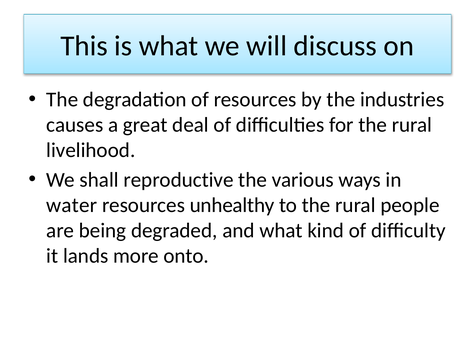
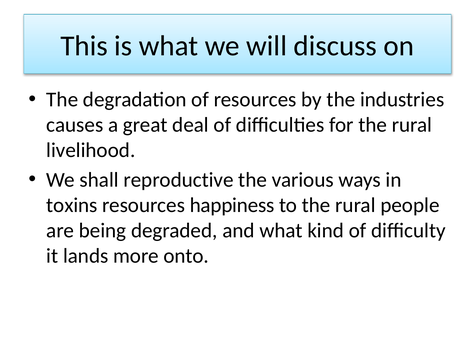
water: water -> toxins
unhealthy: unhealthy -> happiness
